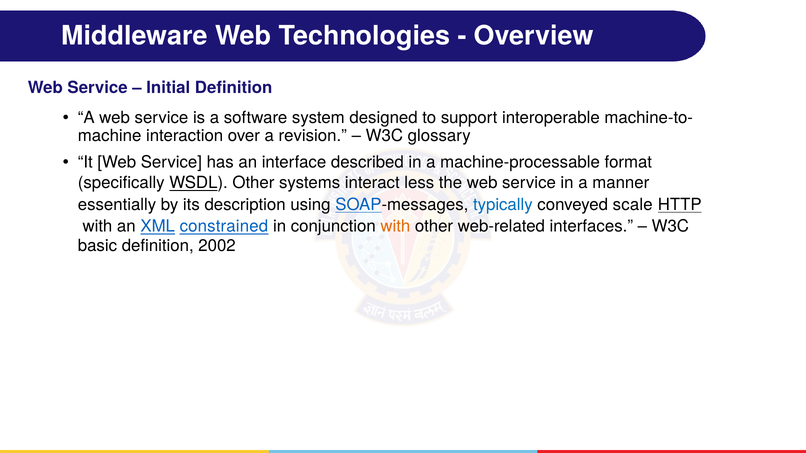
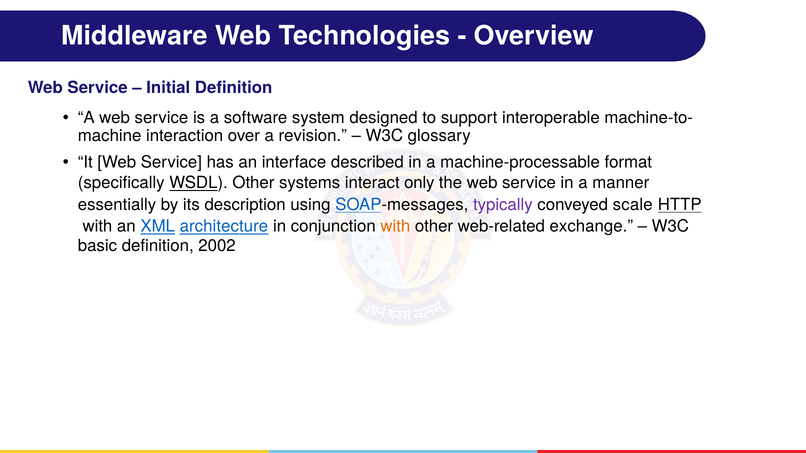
less: less -> only
typically colour: blue -> purple
constrained: constrained -> architecture
interfaces: interfaces -> exchange
